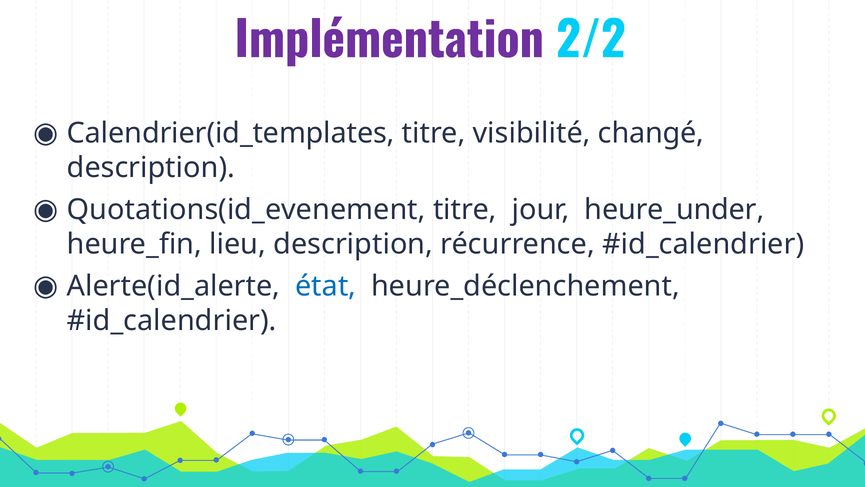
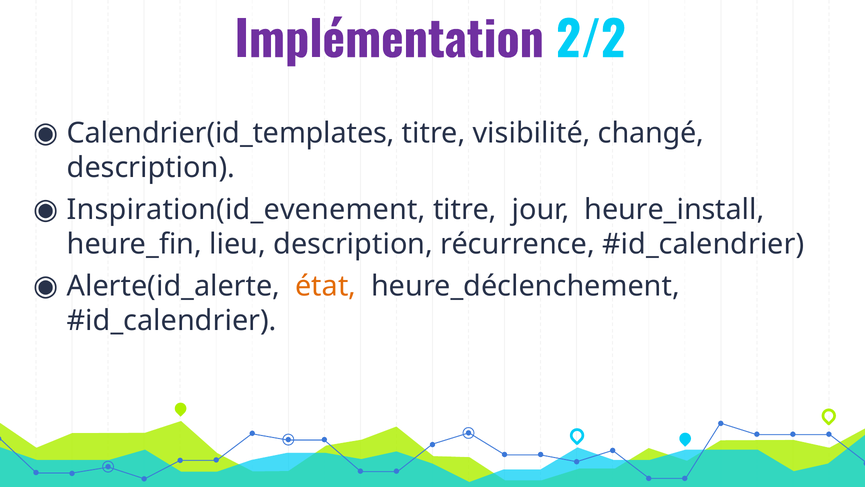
Quotations(id_evenement: Quotations(id_evenement -> Inspiration(id_evenement
heure_under: heure_under -> heure_install
état colour: blue -> orange
